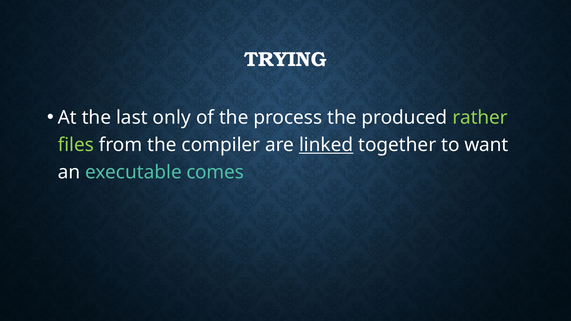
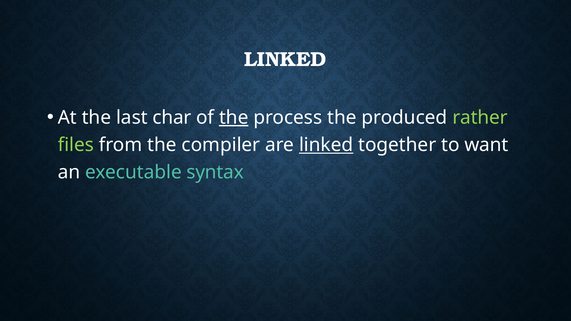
TRYING at (285, 59): TRYING -> LINKED
only: only -> char
the at (234, 118) underline: none -> present
comes: comes -> syntax
